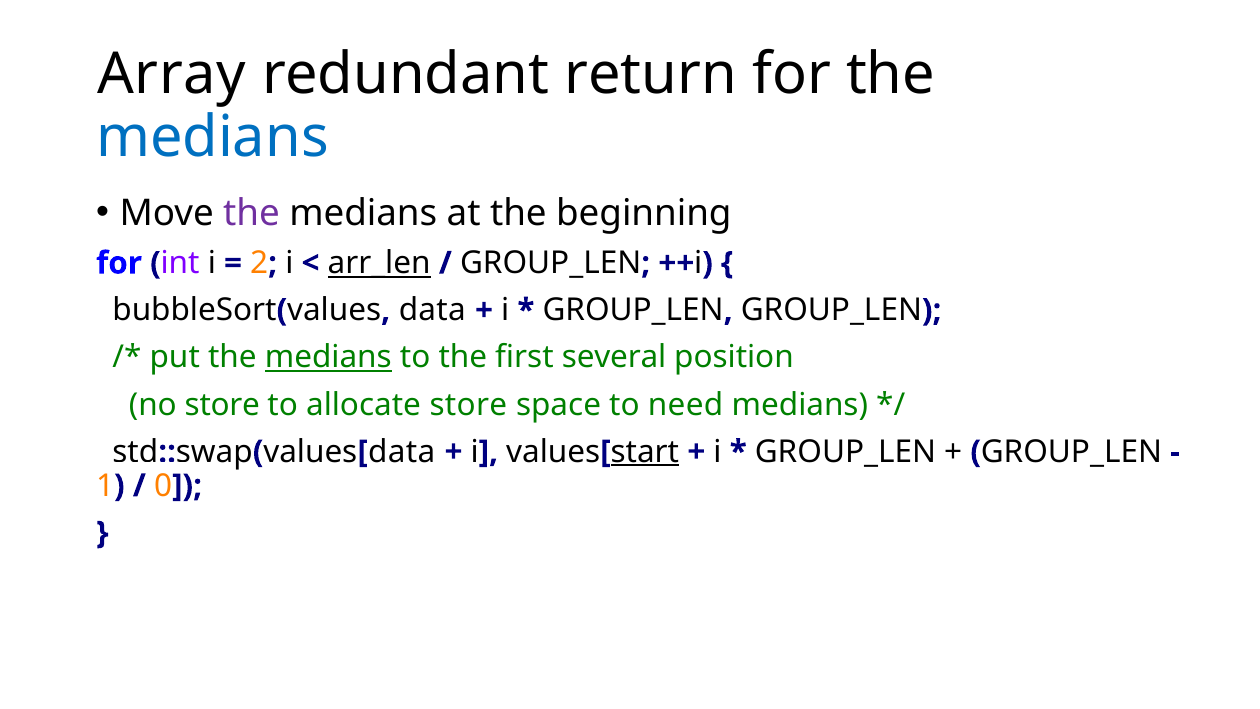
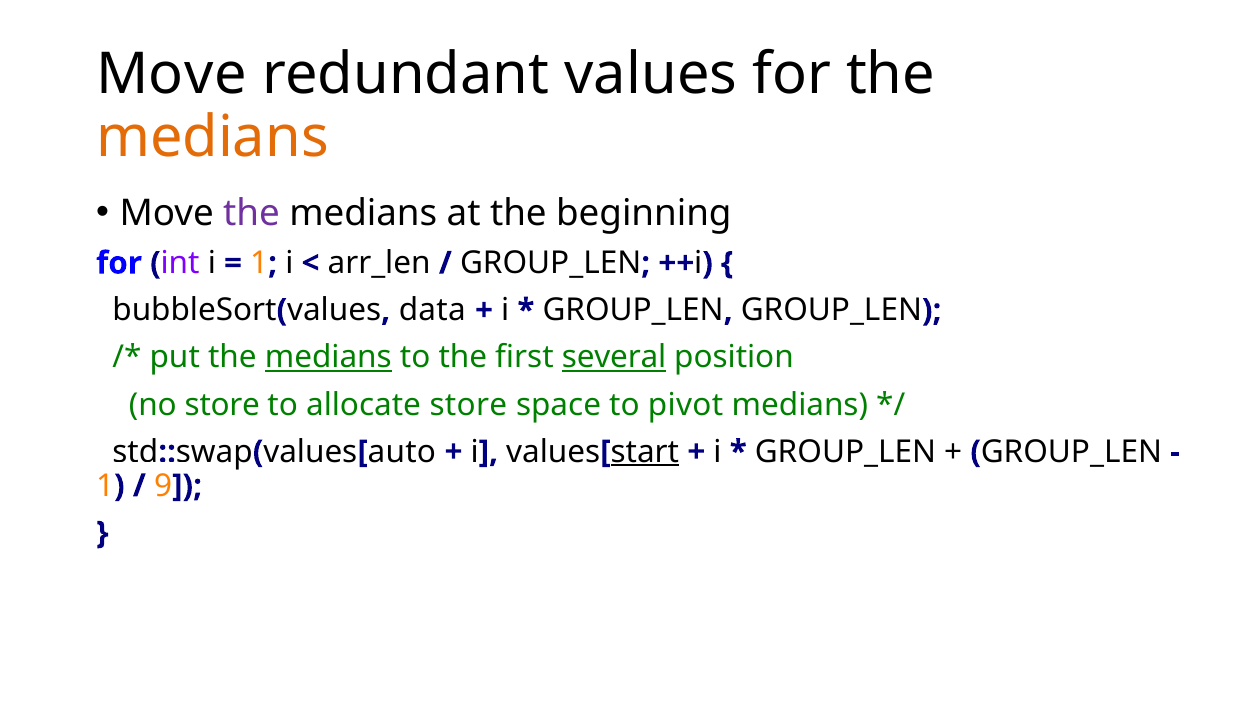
Array at (172, 75): Array -> Move
redundant return: return -> values
medians at (212, 137) colour: blue -> orange
2 at (259, 263): 2 -> 1
arr_len underline: present -> none
several underline: none -> present
need: need -> pivot
data at (402, 452): data -> auto
0: 0 -> 9
